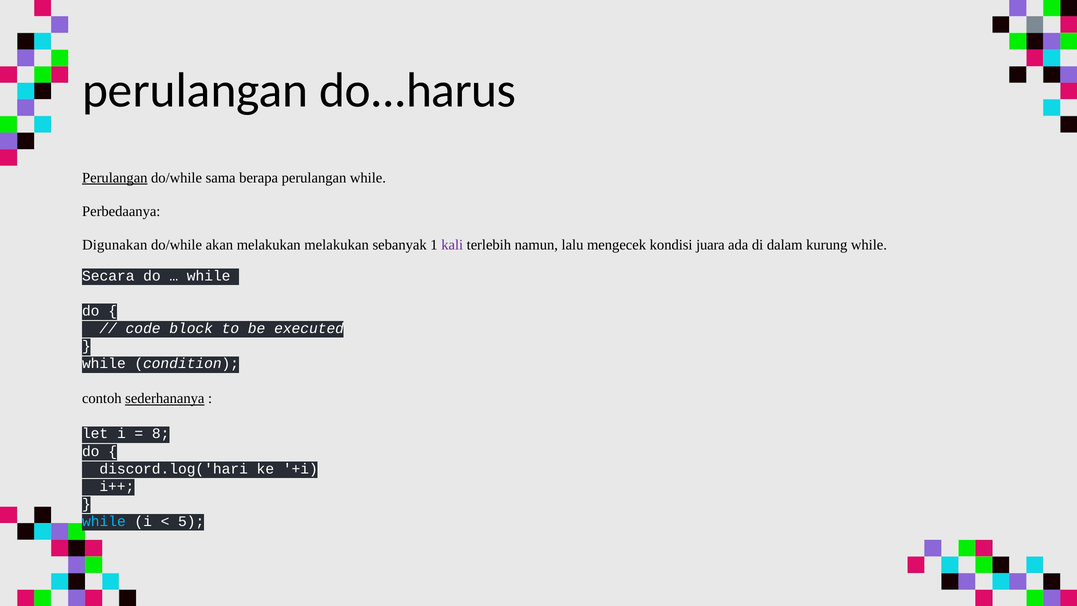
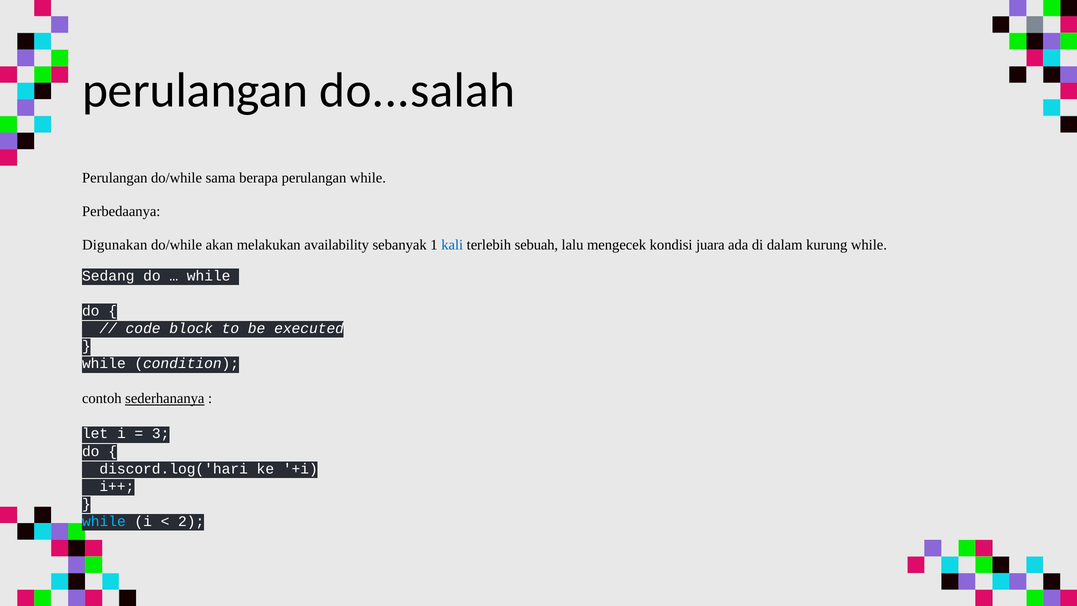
do...harus: do...harus -> do...salah
Perulangan at (115, 178) underline: present -> none
melakukan melakukan: melakukan -> availability
kali colour: purple -> blue
namun: namun -> sebuah
Secara: Secara -> Sedang
8: 8 -> 3
5: 5 -> 2
